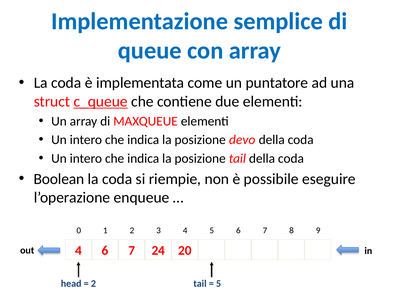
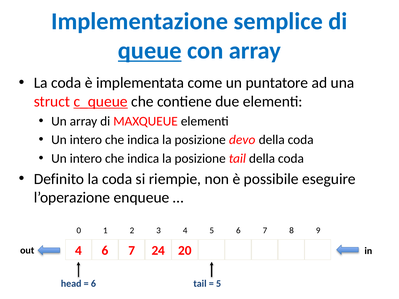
queue underline: none -> present
Boolean: Boolean -> Definito
2 at (93, 284): 2 -> 6
